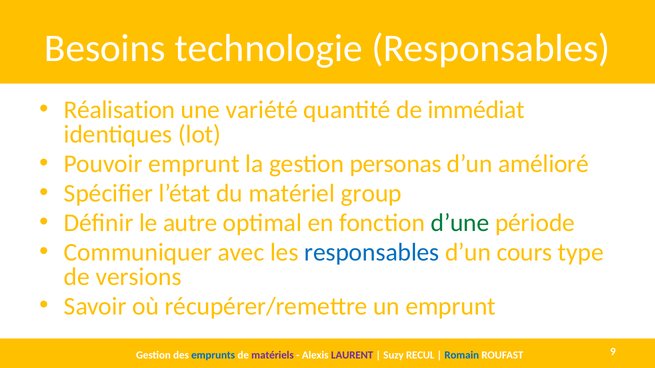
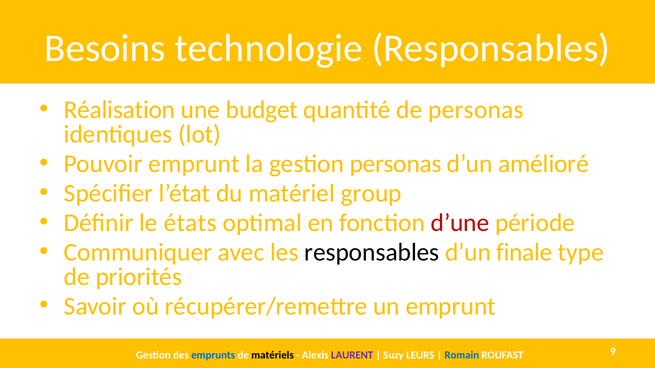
variété: variété -> budget
de immédiat: immédiat -> personas
autre: autre -> états
d’une colour: green -> red
responsables at (372, 253) colour: blue -> black
cours: cours -> finale
versions: versions -> priorités
matériels colour: purple -> black
RECUL: RECUL -> LEURS
